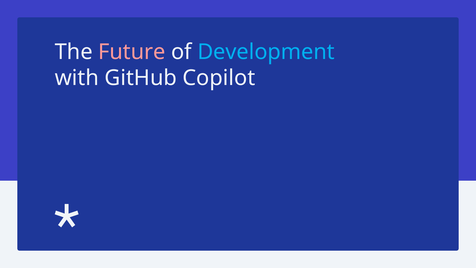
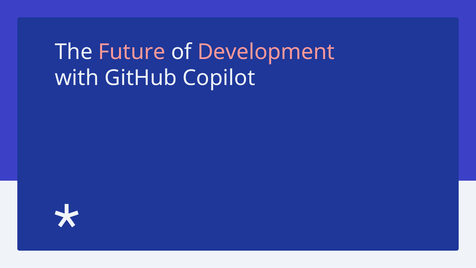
Development colour: light blue -> pink
